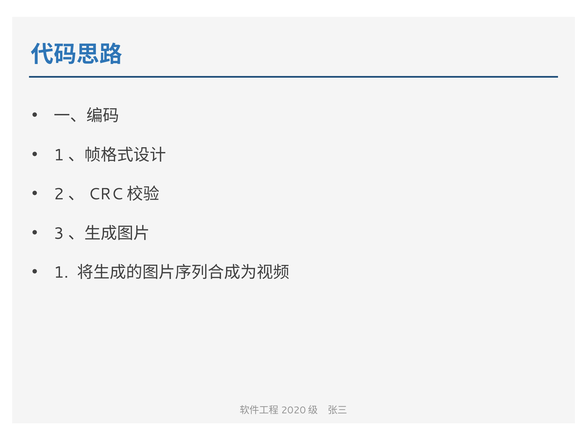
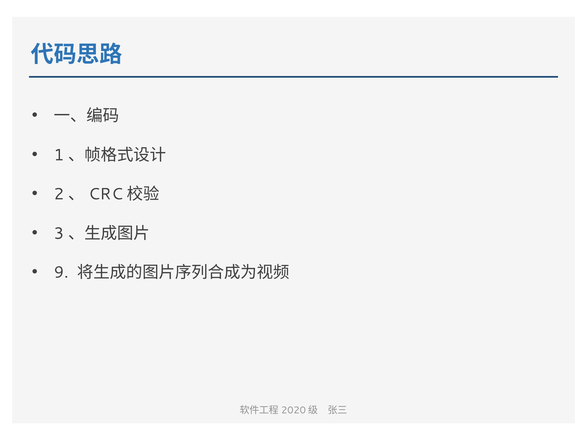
1: 1 -> 9
